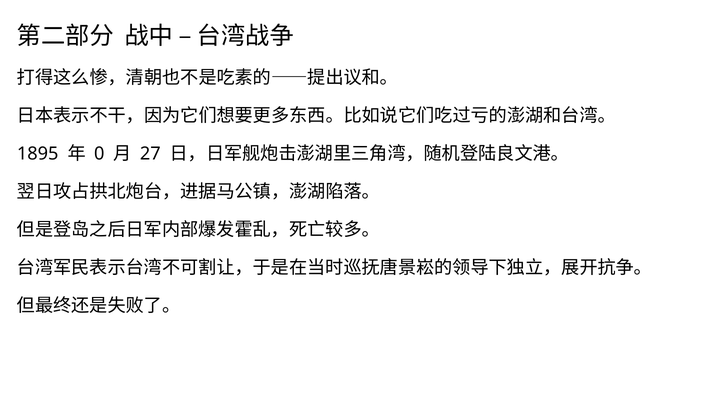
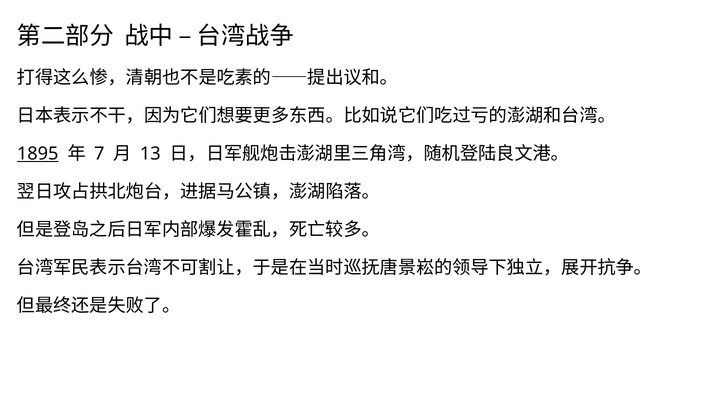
1895 underline: none -> present
0: 0 -> 7
27: 27 -> 13
